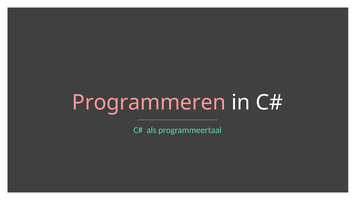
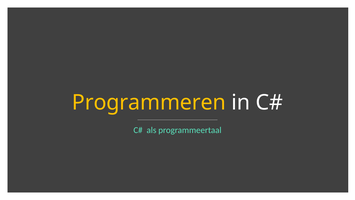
Programmeren colour: pink -> yellow
